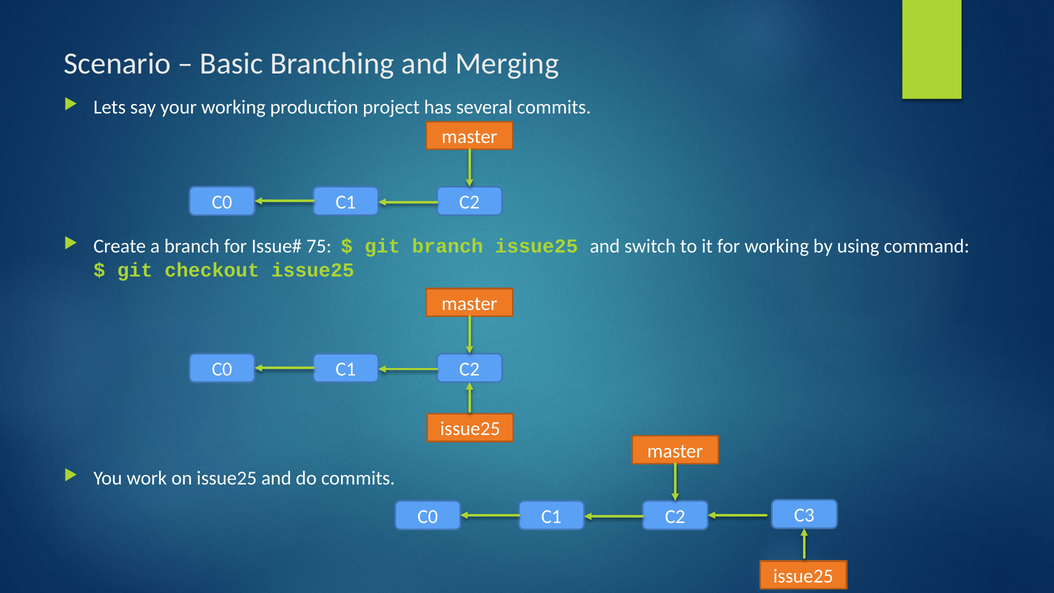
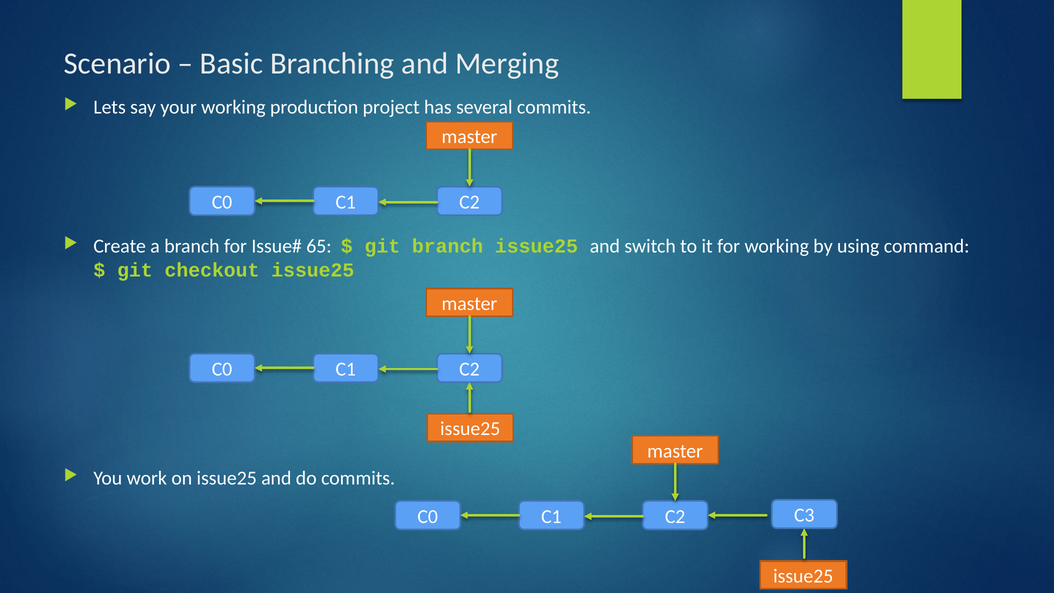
75: 75 -> 65
